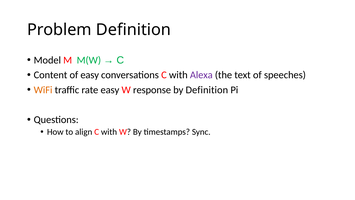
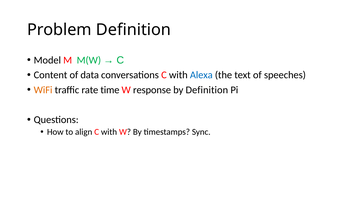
of easy: easy -> data
Alexa colour: purple -> blue
rate easy: easy -> time
